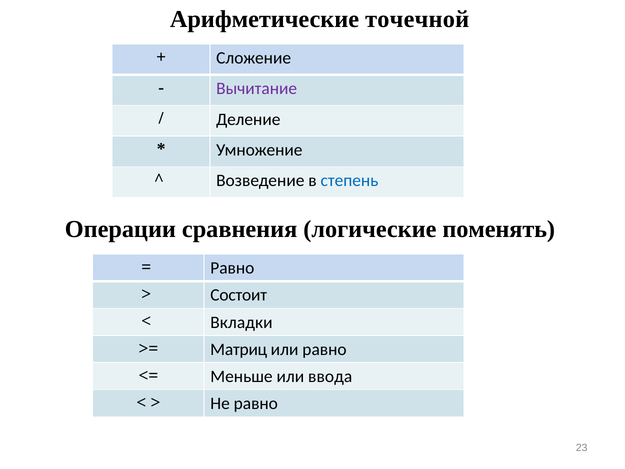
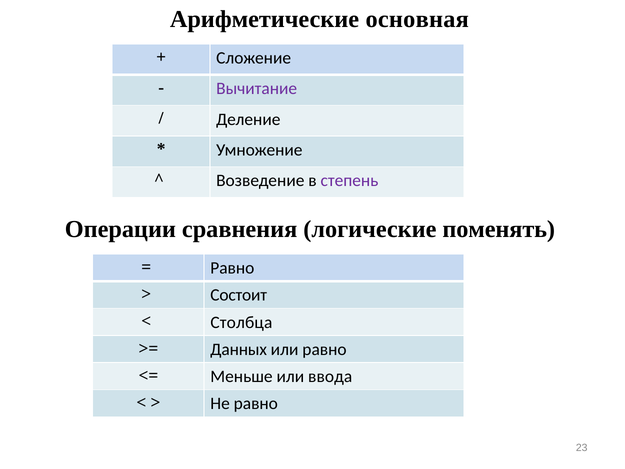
точечной: точечной -> основная
степень colour: blue -> purple
Вкладки: Вкладки -> Столбца
Матриц: Матриц -> Данных
